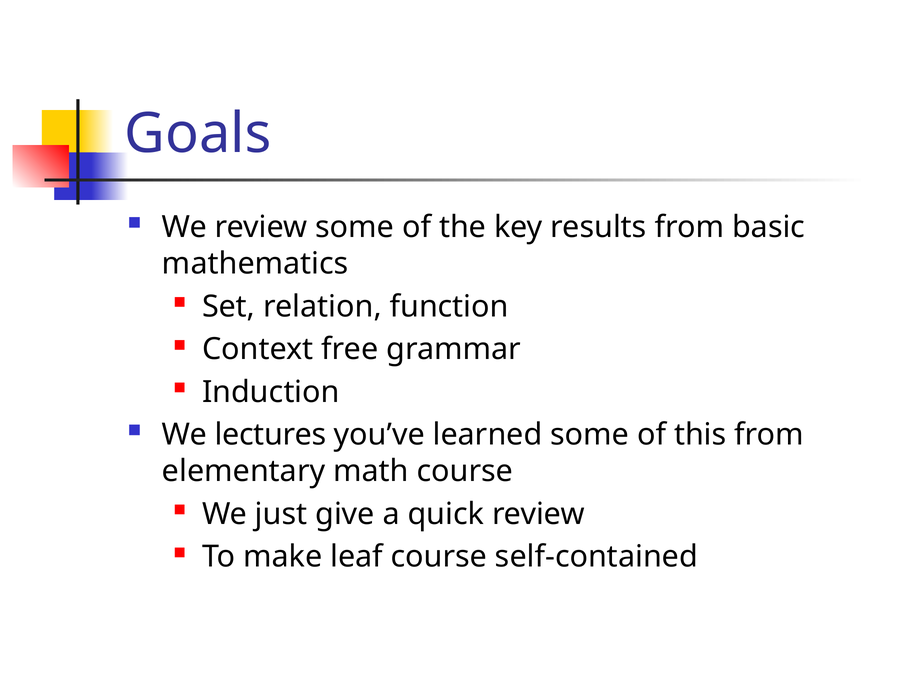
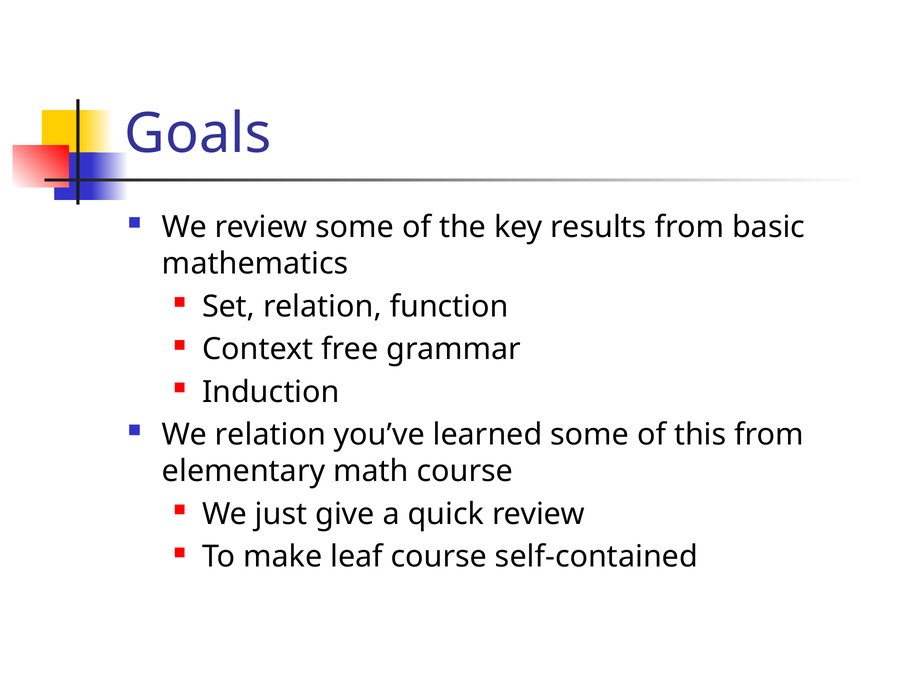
We lectures: lectures -> relation
